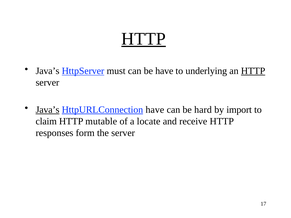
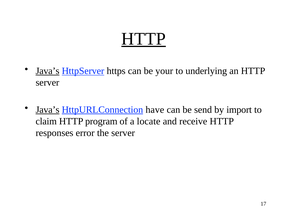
Java’s at (48, 71) underline: none -> present
must: must -> https
be have: have -> your
HTTP at (253, 71) underline: present -> none
hard: hard -> send
mutable: mutable -> program
form: form -> error
